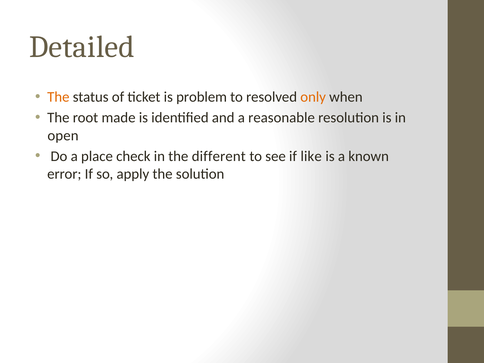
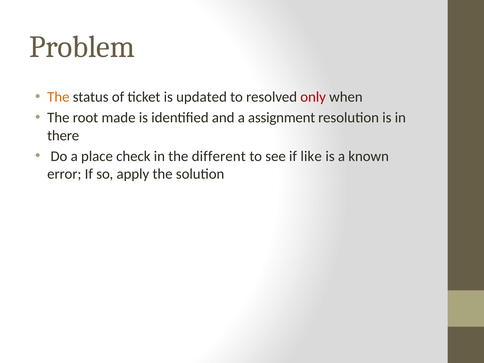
Detailed: Detailed -> Problem
problem: problem -> updated
only colour: orange -> red
reasonable: reasonable -> assignment
open: open -> there
